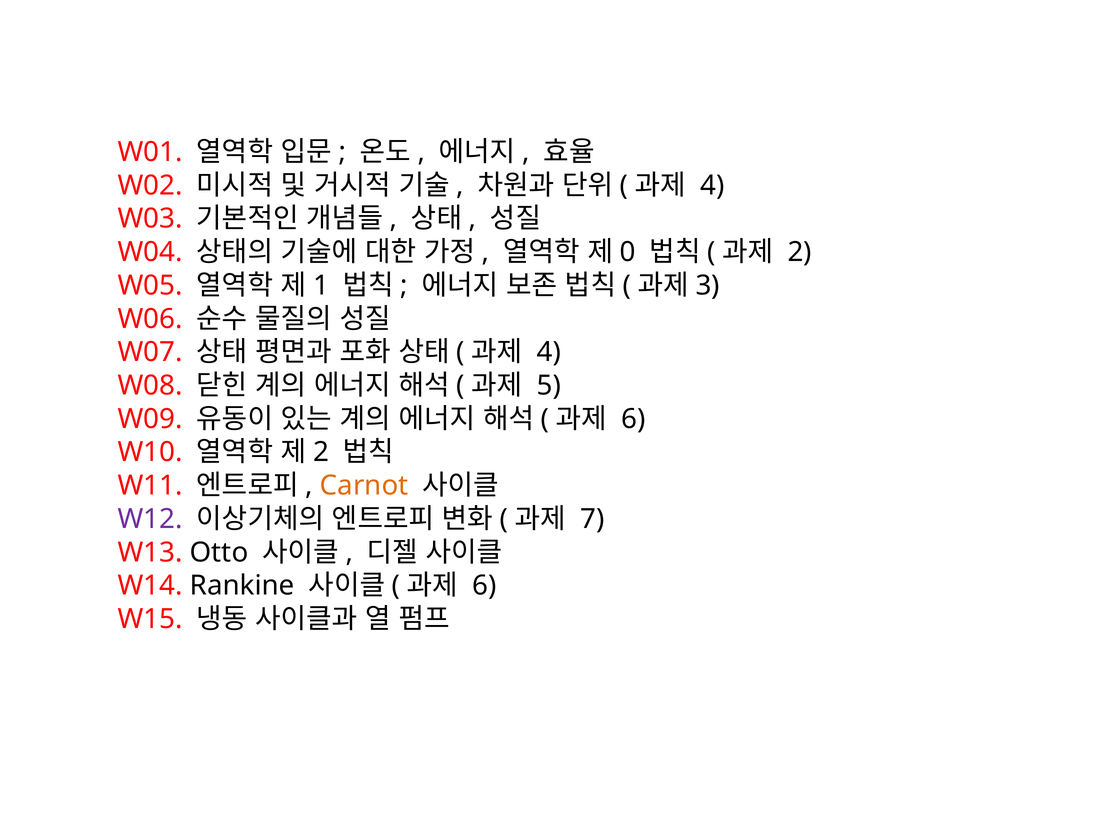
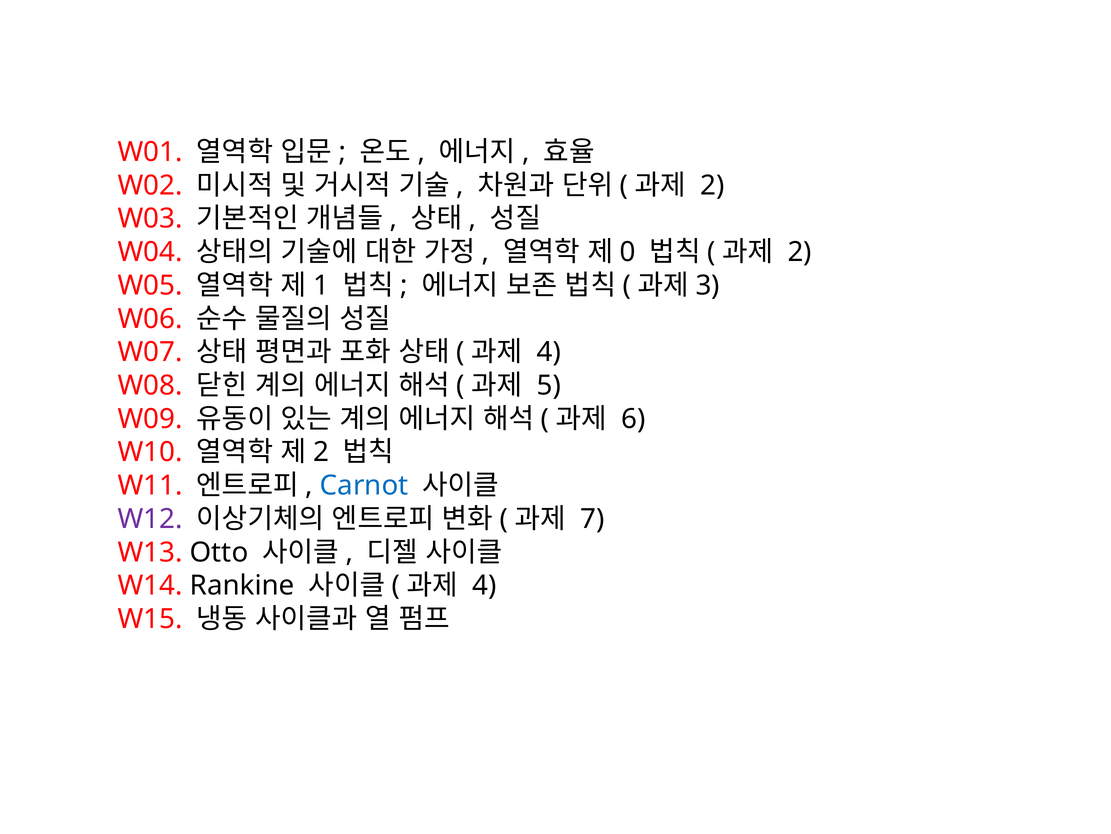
4 at (712, 185): 4 -> 2
Carnot colour: orange -> blue
6 at (484, 585): 6 -> 4
